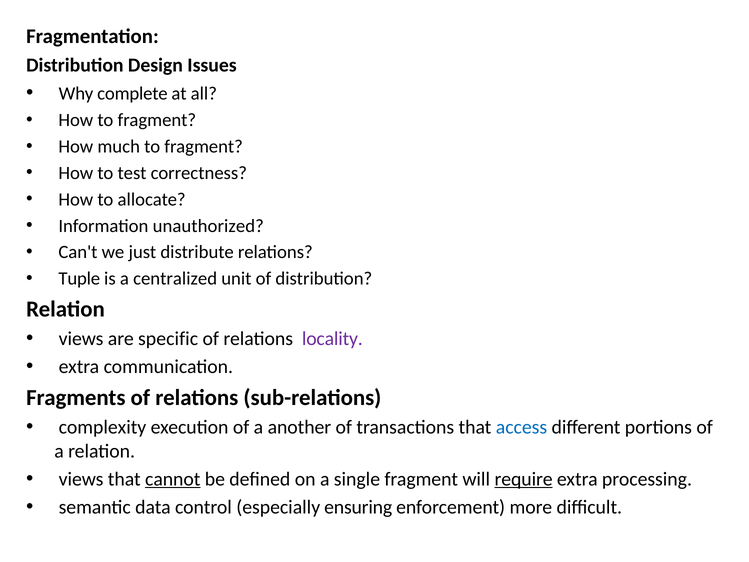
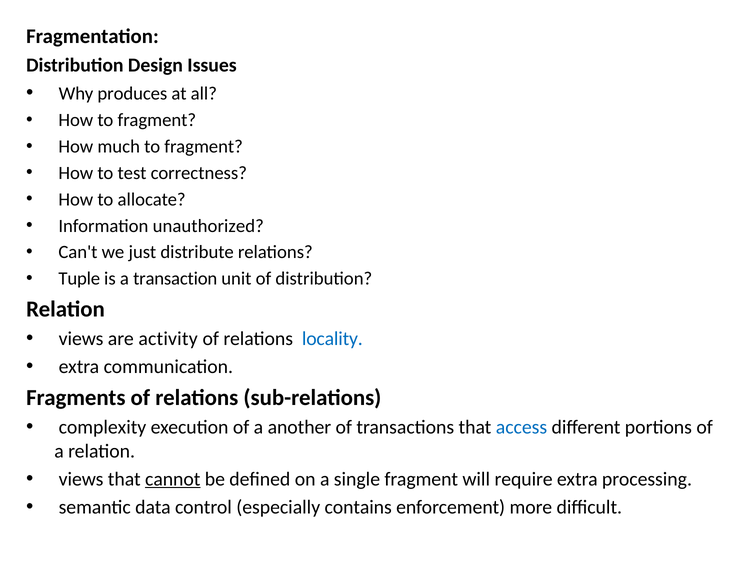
complete: complete -> produces
centralized: centralized -> transaction
specific: specific -> activity
locality colour: purple -> blue
require underline: present -> none
ensuring: ensuring -> contains
